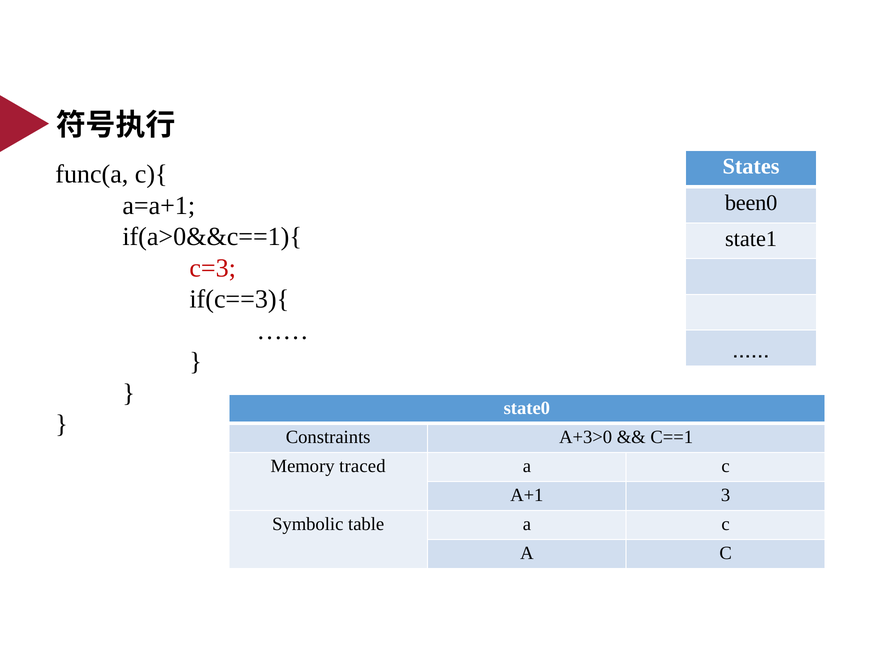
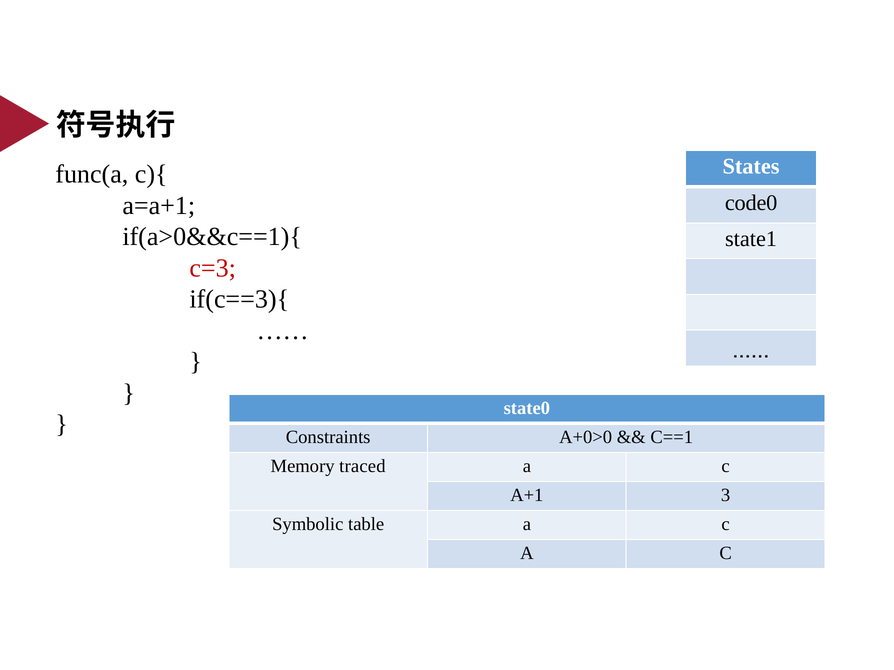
been0: been0 -> code0
A+3>0: A+3>0 -> A+0>0
